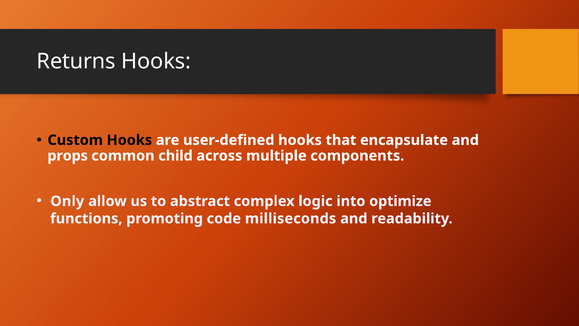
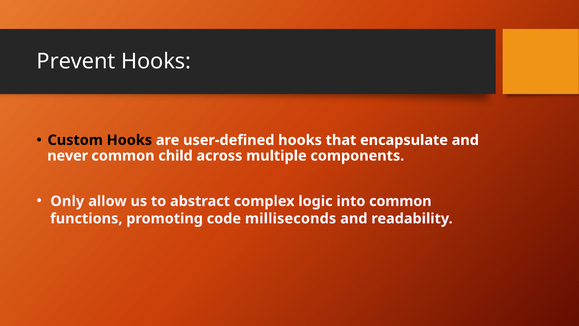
Returns: Returns -> Prevent
props: props -> never
into optimize: optimize -> common
